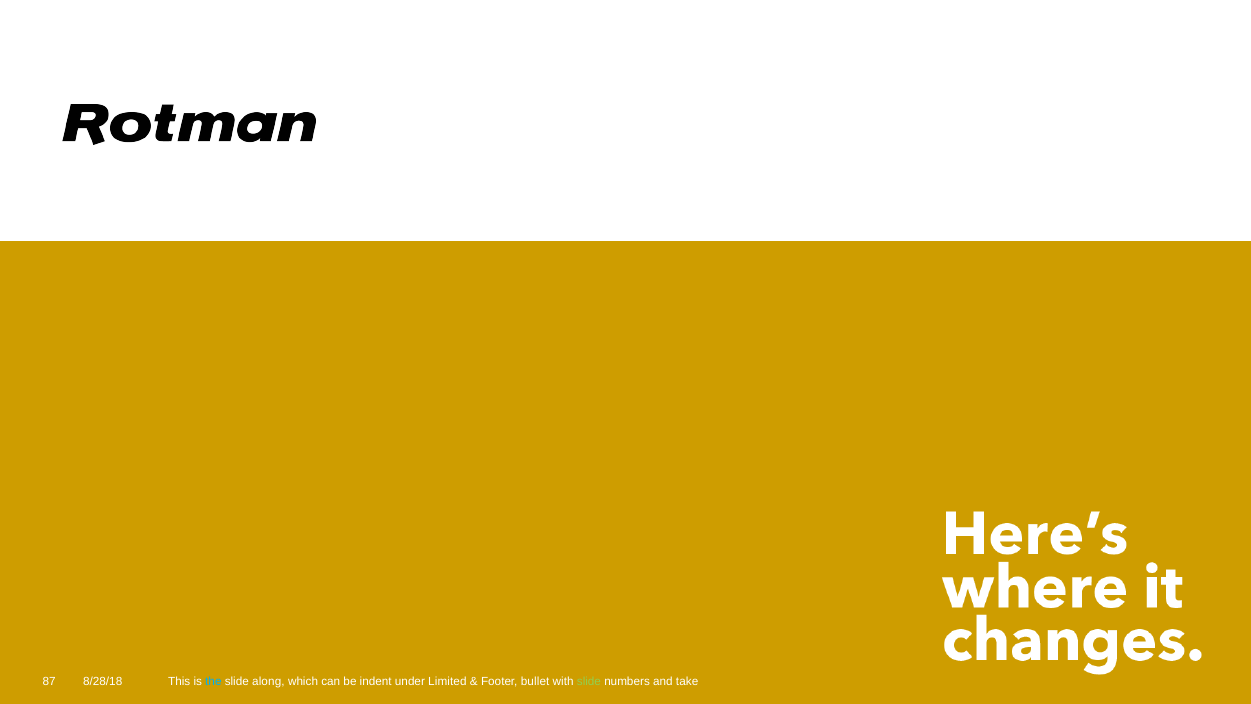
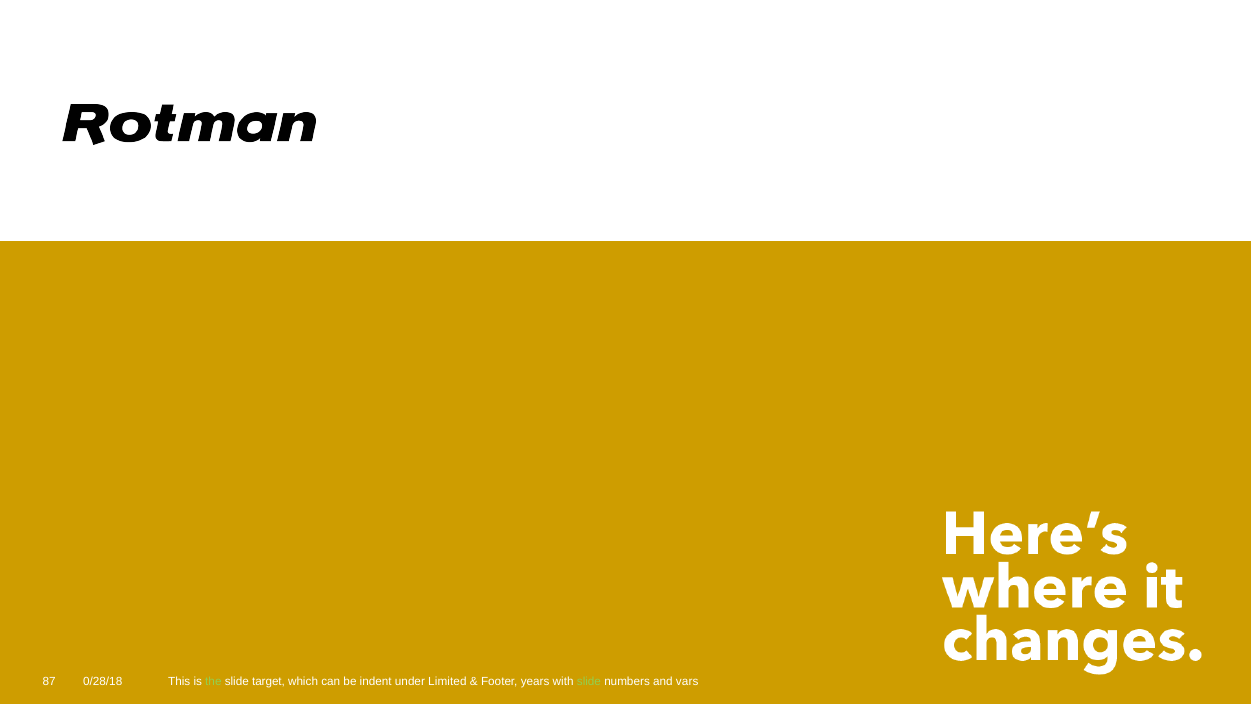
8/28/18: 8/28/18 -> 0/28/18
the colour: light blue -> light green
along: along -> target
bullet: bullet -> years
take: take -> vars
